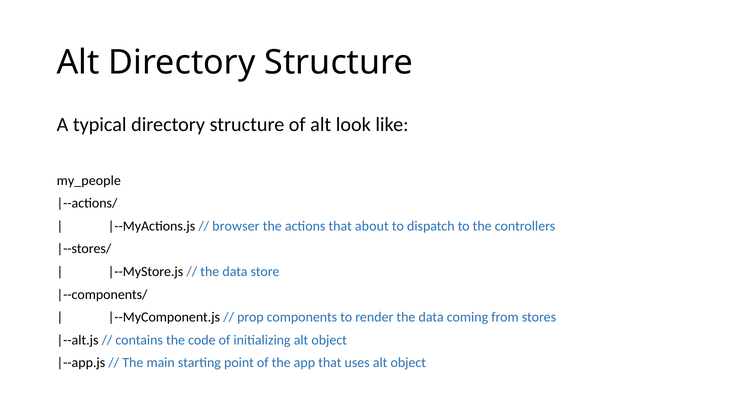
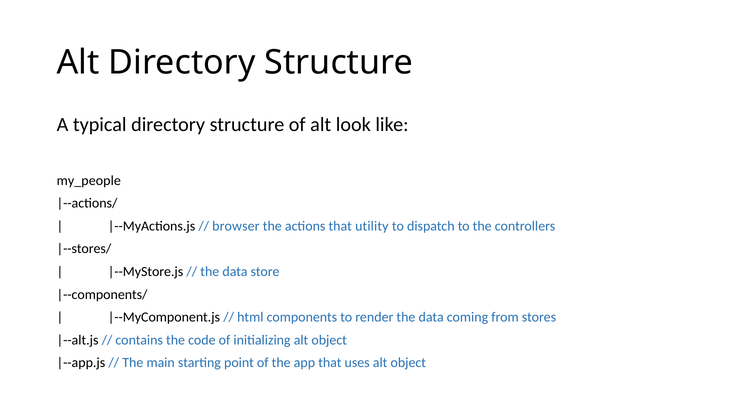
about: about -> utility
prop: prop -> html
